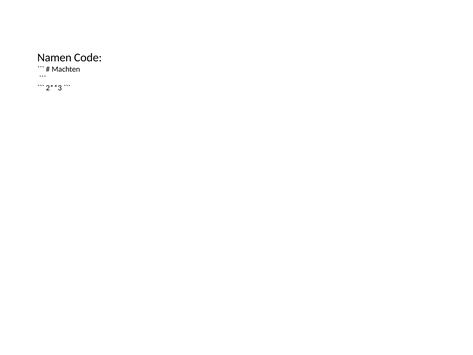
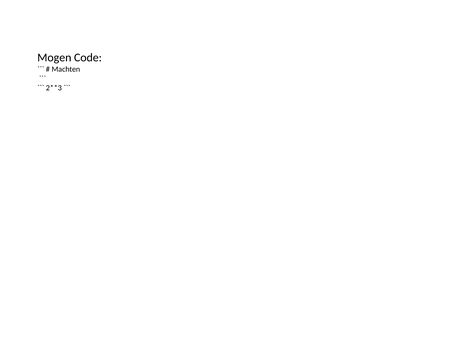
Namen: Namen -> Mogen
